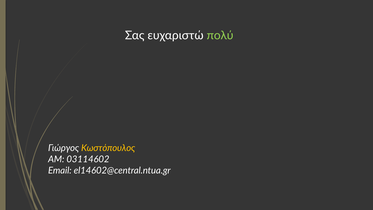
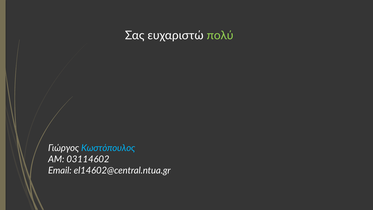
Κωστόπουλος colour: yellow -> light blue
